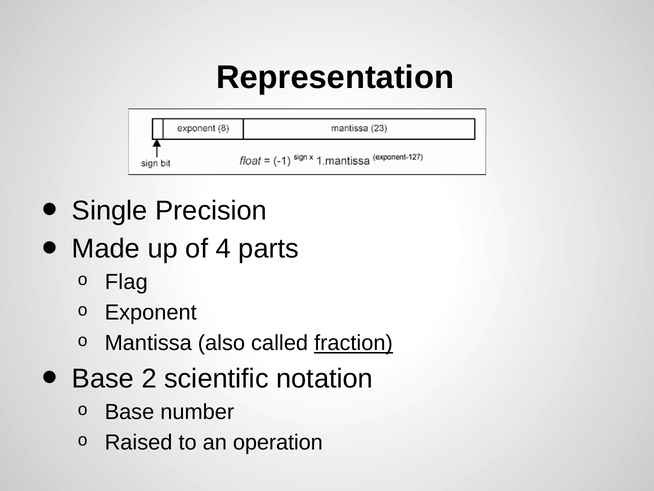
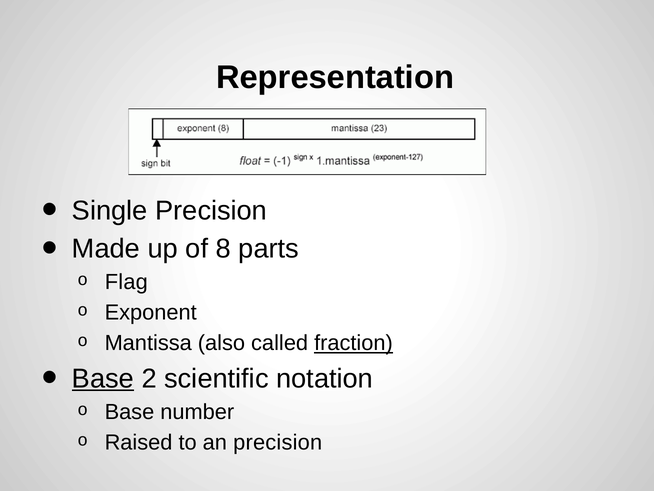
4: 4 -> 8
Base at (103, 378) underline: none -> present
an operation: operation -> precision
